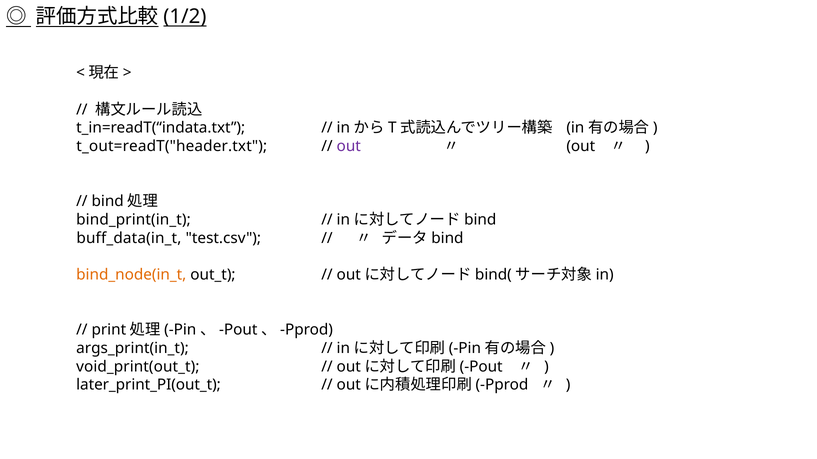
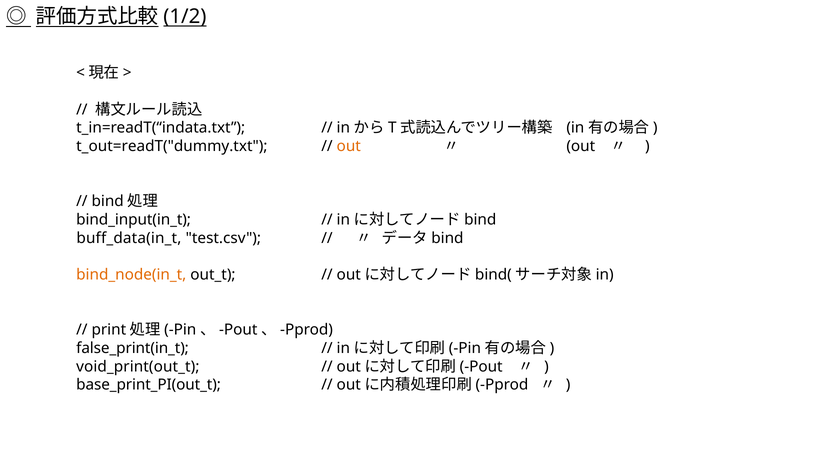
t_out=readT("header.txt: t_out=readT("header.txt -> t_out=readT("dummy.txt
out at (349, 146) colour: purple -> orange
bind_print(in_t: bind_print(in_t -> bind_input(in_t
args_print(in_t: args_print(in_t -> false_print(in_t
later_print_PI(out_t: later_print_PI(out_t -> base_print_PI(out_t
